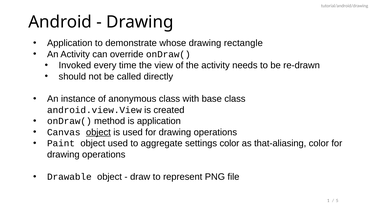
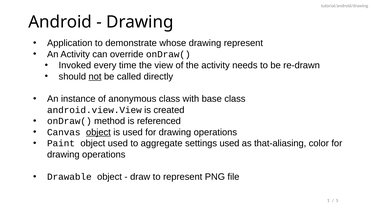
drawing rectangle: rectangle -> represent
not underline: none -> present
is application: application -> referenced
settings color: color -> used
